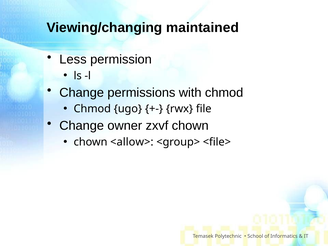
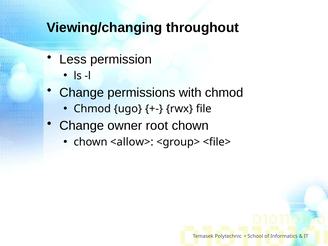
maintained: maintained -> throughout
zxvf: zxvf -> root
